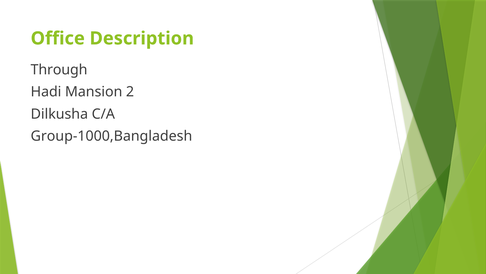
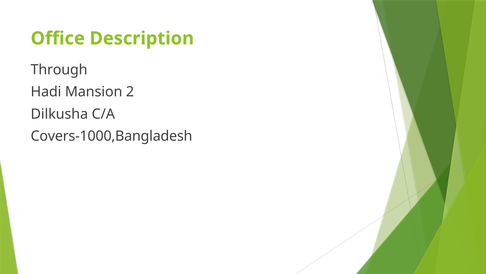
Group-1000,Bangladesh: Group-1000,Bangladesh -> Covers-1000,Bangladesh
